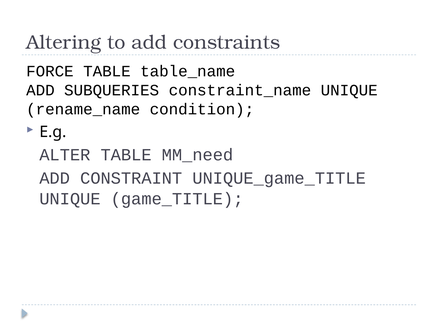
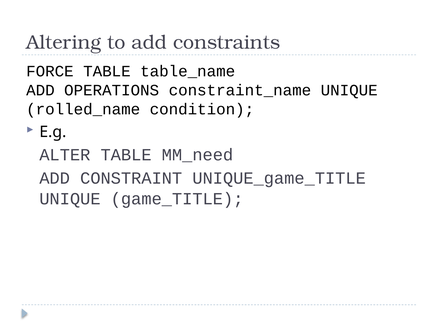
SUBQUERIES: SUBQUERIES -> OPERATIONS
rename_name: rename_name -> rolled_name
